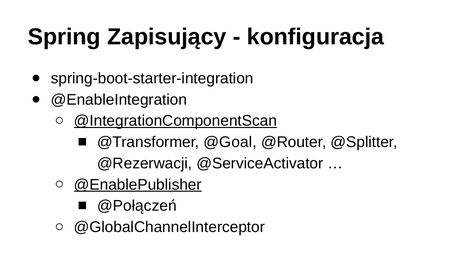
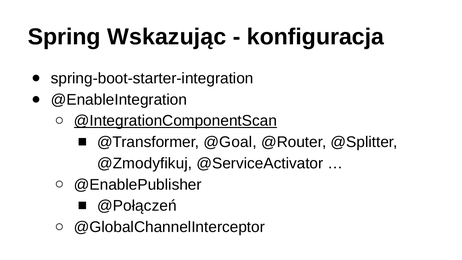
Zapisujący: Zapisujący -> Wskazując
@Rezerwacji: @Rezerwacji -> @Zmodyfikuj
@EnablePublisher underline: present -> none
